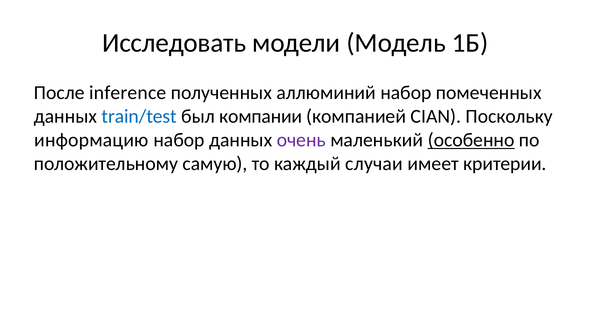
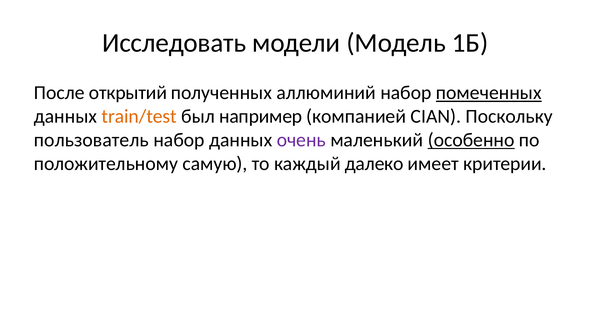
inference: inference -> открытий
помеченных underline: none -> present
train/test colour: blue -> orange
компании: компании -> например
информацию: информацию -> пользователь
случаи: случаи -> далеко
